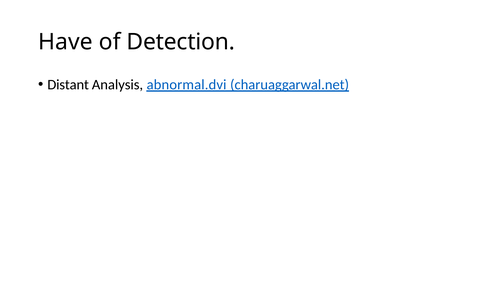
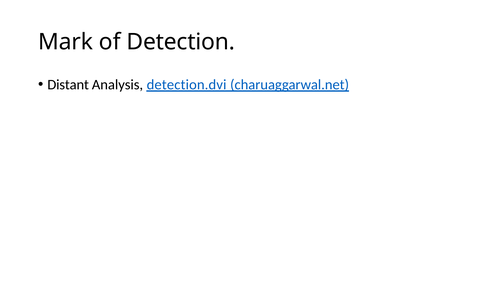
Have: Have -> Mark
abnormal.dvi: abnormal.dvi -> detection.dvi
